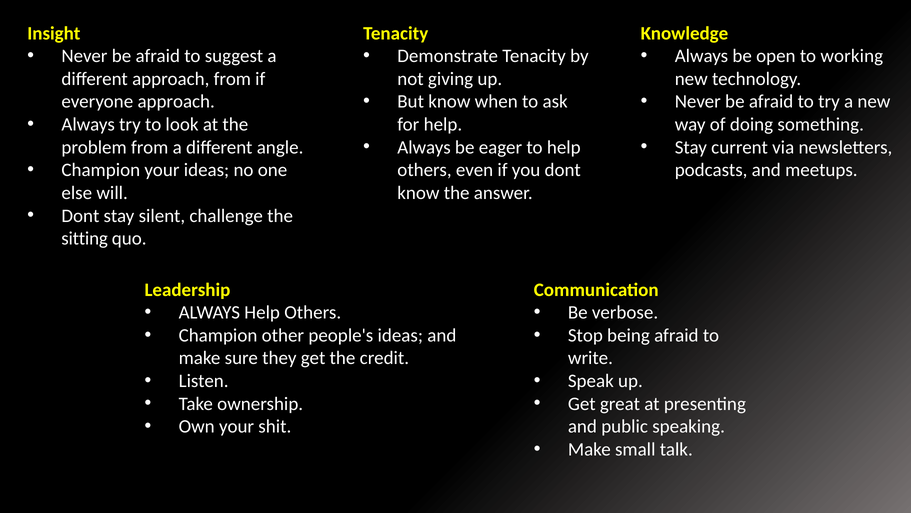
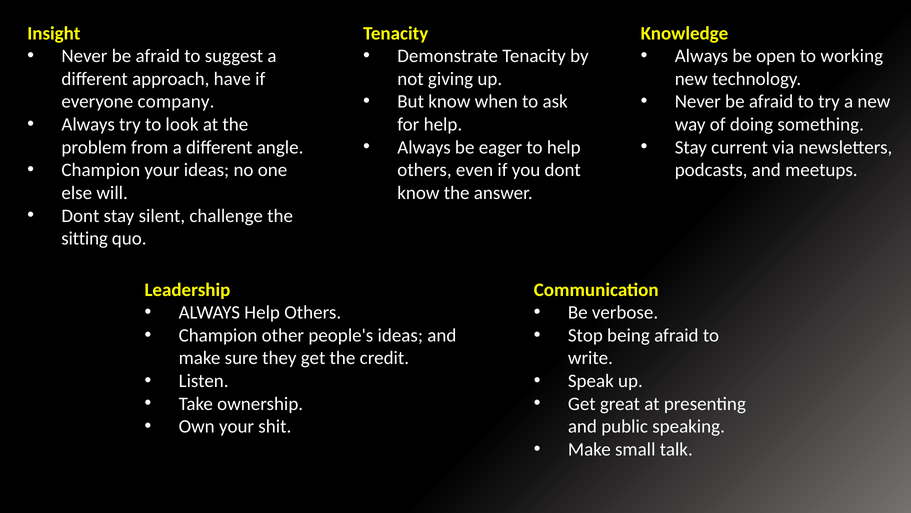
approach from: from -> have
everyone approach: approach -> company
